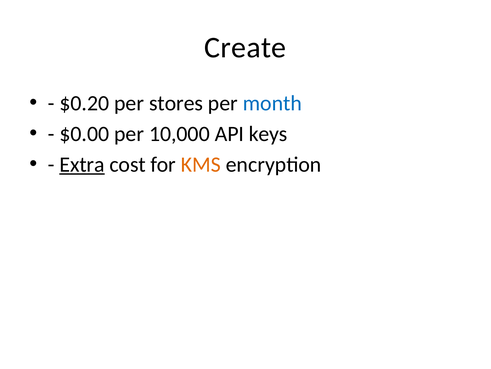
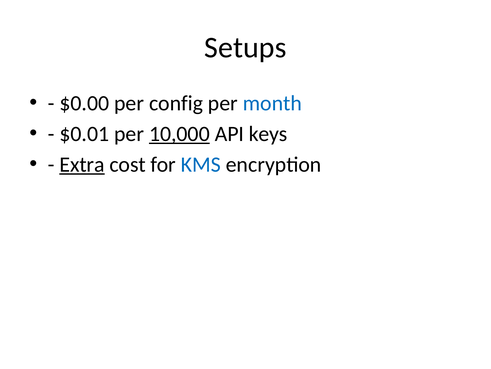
Create: Create -> Setups
$0.20: $0.20 -> $0.00
stores: stores -> config
$0.00: $0.00 -> $0.01
10,000 underline: none -> present
KMS colour: orange -> blue
